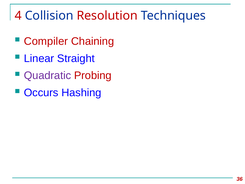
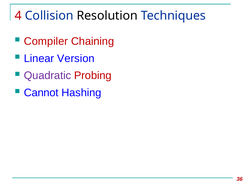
Resolution colour: red -> black
Straight: Straight -> Version
Occurs: Occurs -> Cannot
